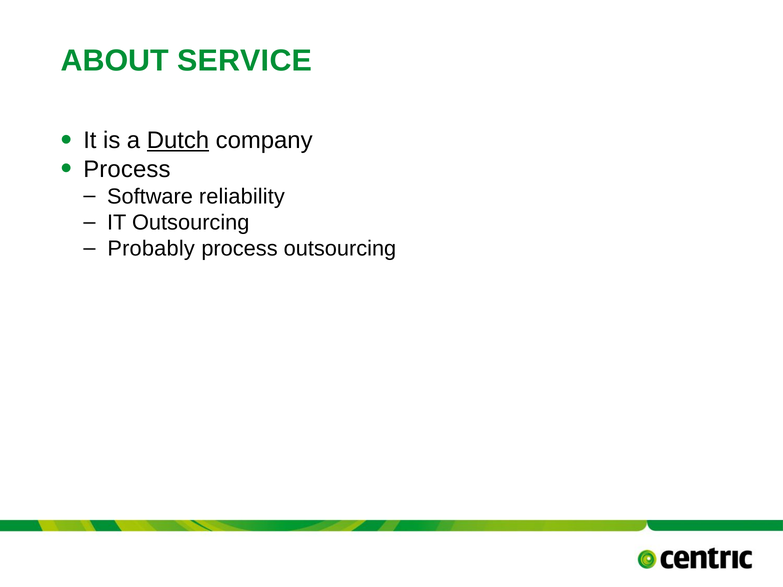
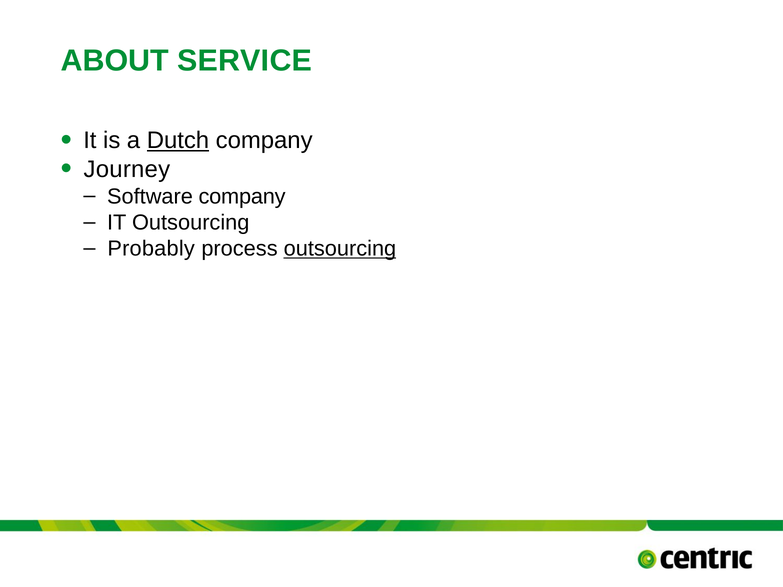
Process at (127, 169): Process -> Journey
Software reliability: reliability -> company
outsourcing at (340, 249) underline: none -> present
